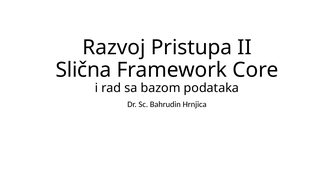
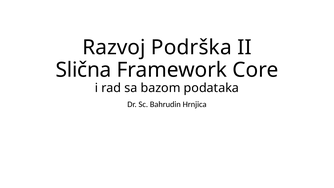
Pristupa: Pristupa -> Podrška
